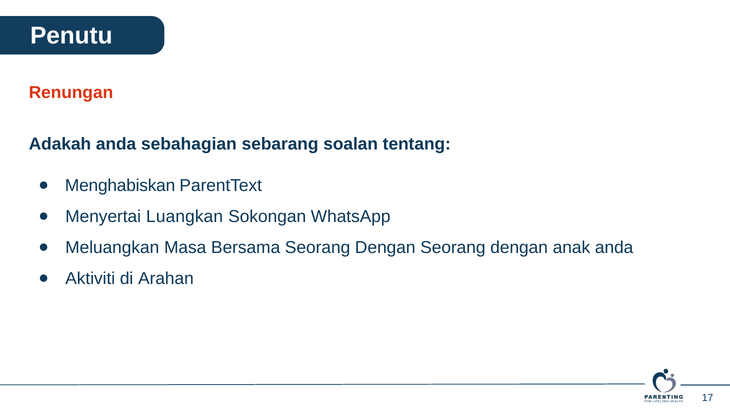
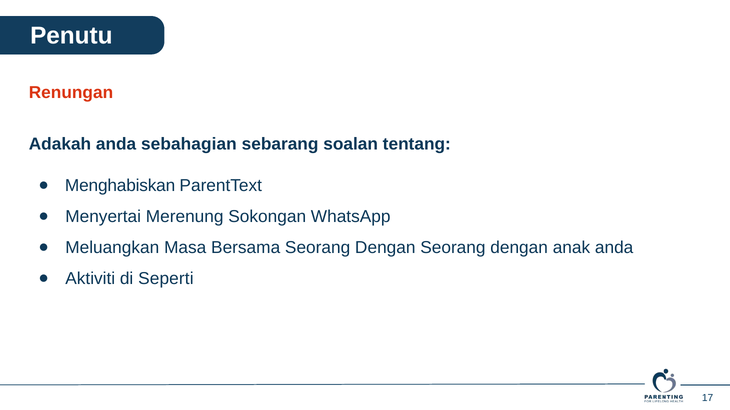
Luangkan: Luangkan -> Merenung
Arahan: Arahan -> Seperti
